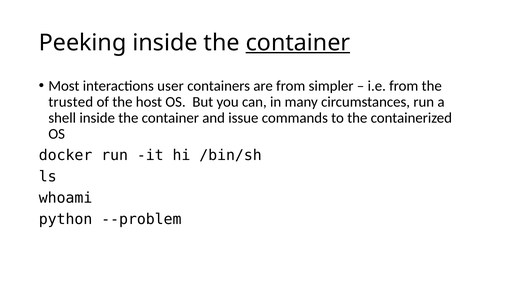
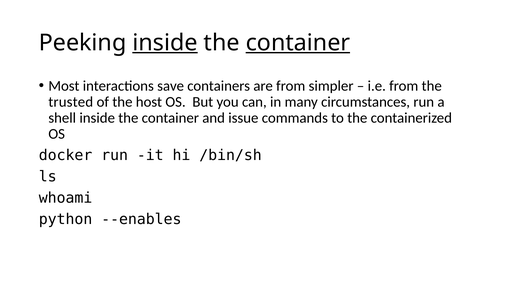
inside at (165, 43) underline: none -> present
user: user -> save
--problem: --problem -> --enables
